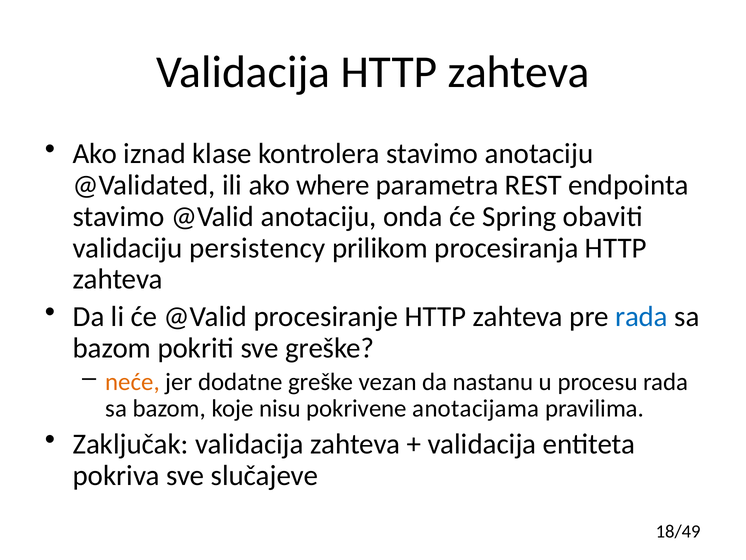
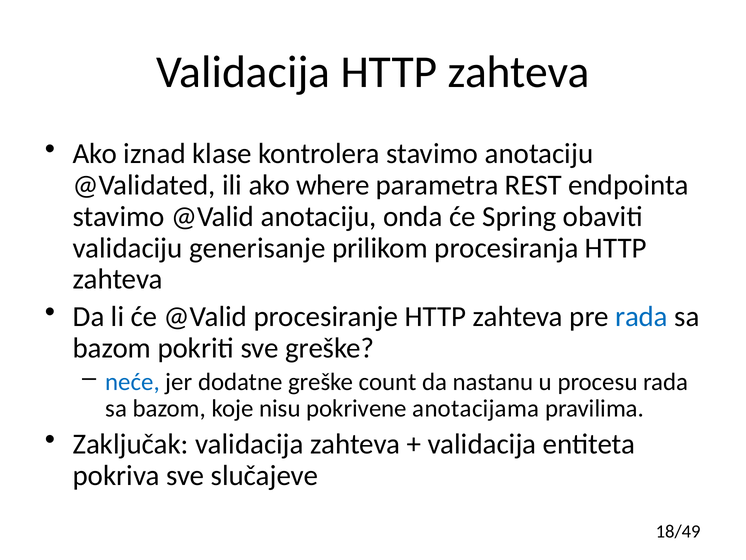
persistency: persistency -> generisanje
neće colour: orange -> blue
vezan: vezan -> count
